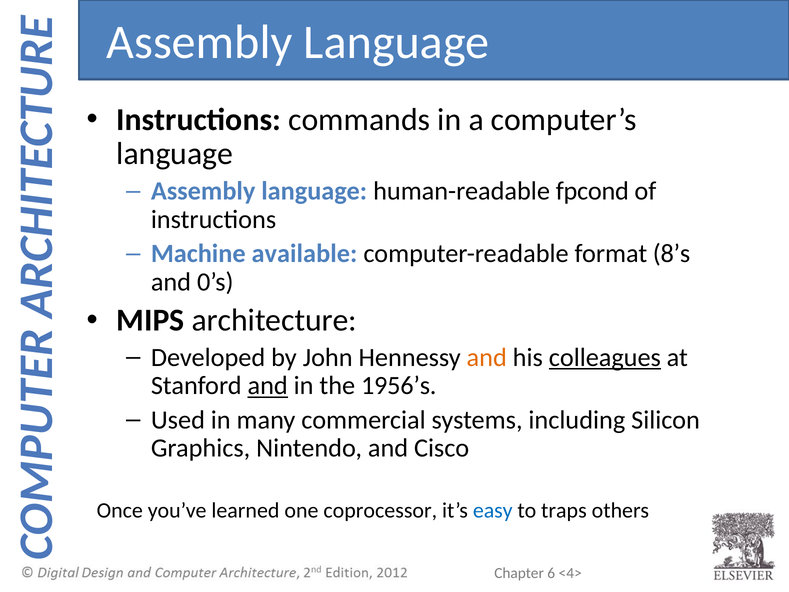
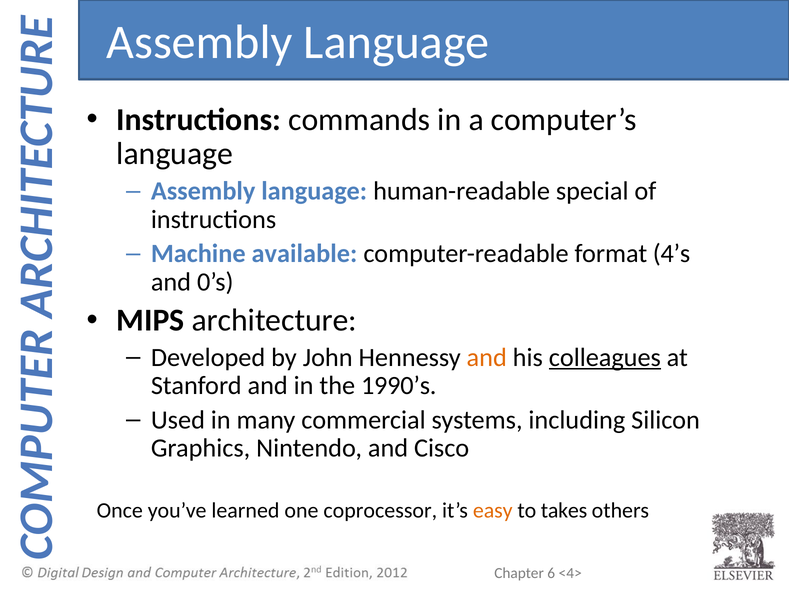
fpcond: fpcond -> special
8’s: 8’s -> 4’s
and at (268, 386) underline: present -> none
1956’s: 1956’s -> 1990’s
easy colour: blue -> orange
traps: traps -> takes
